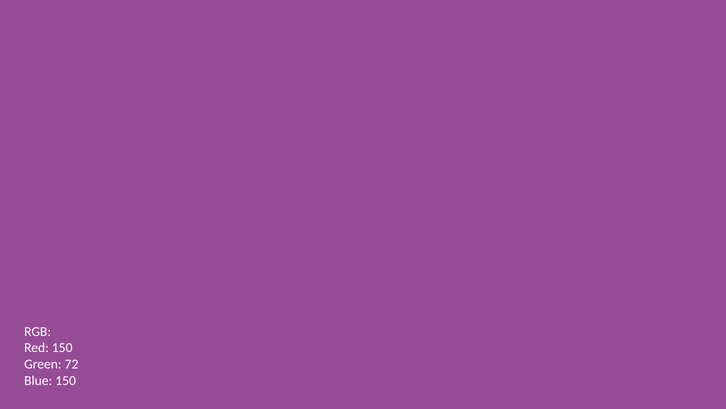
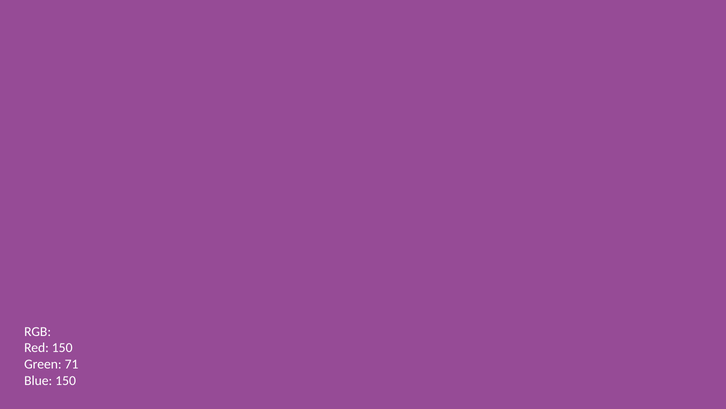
72: 72 -> 71
